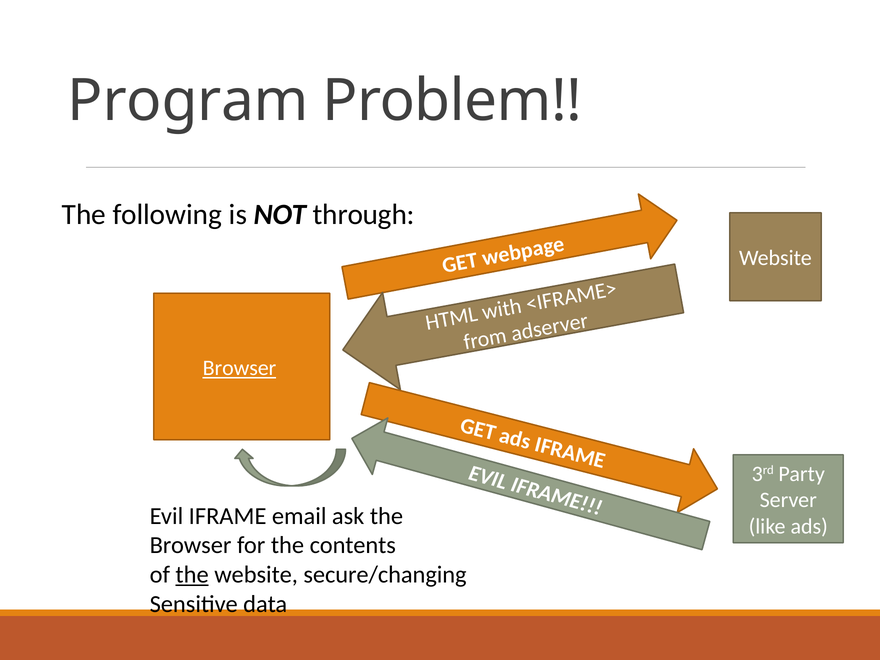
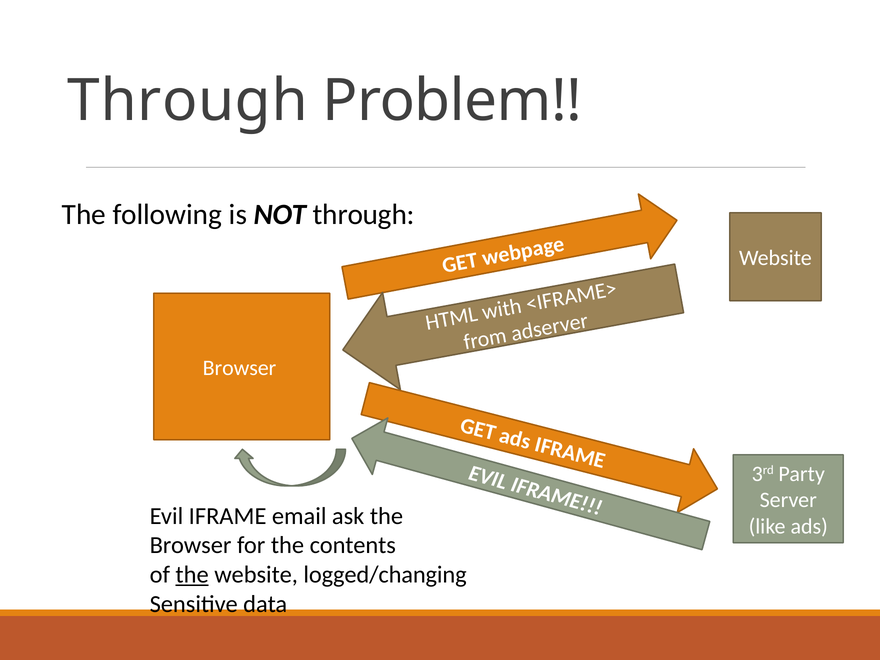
Program at (188, 101): Program -> Through
Browser at (239, 368) underline: present -> none
secure/changing: secure/changing -> logged/changing
